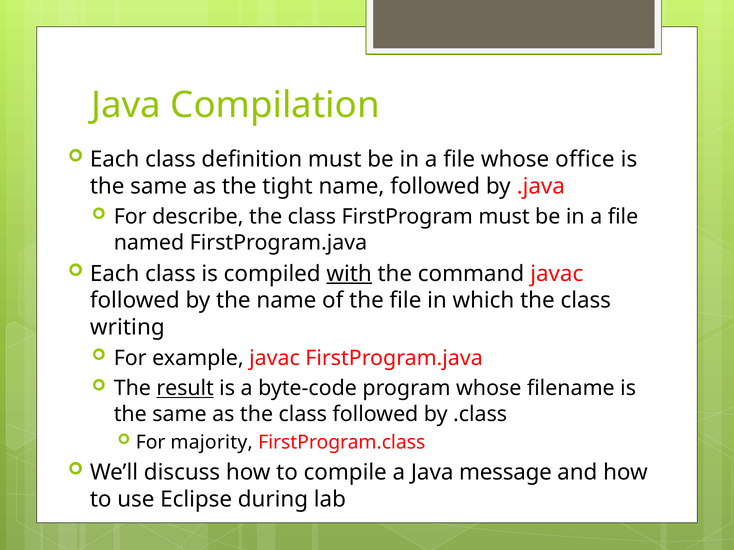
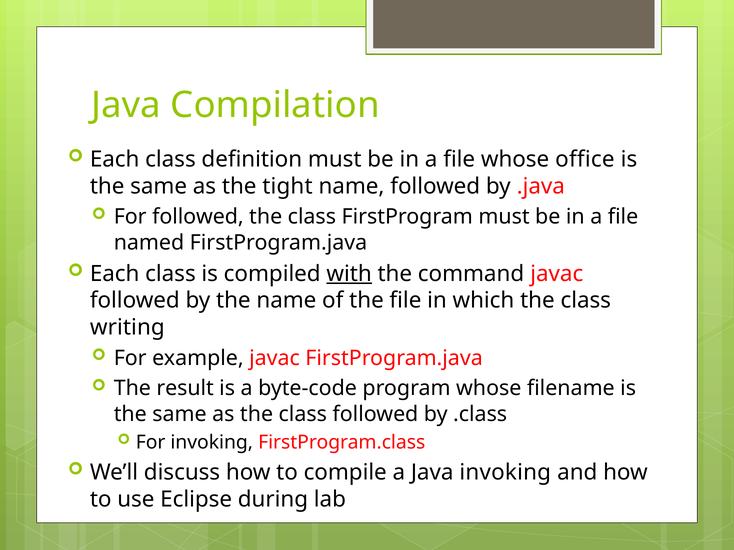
For describe: describe -> followed
result underline: present -> none
For majority: majority -> invoking
Java message: message -> invoking
